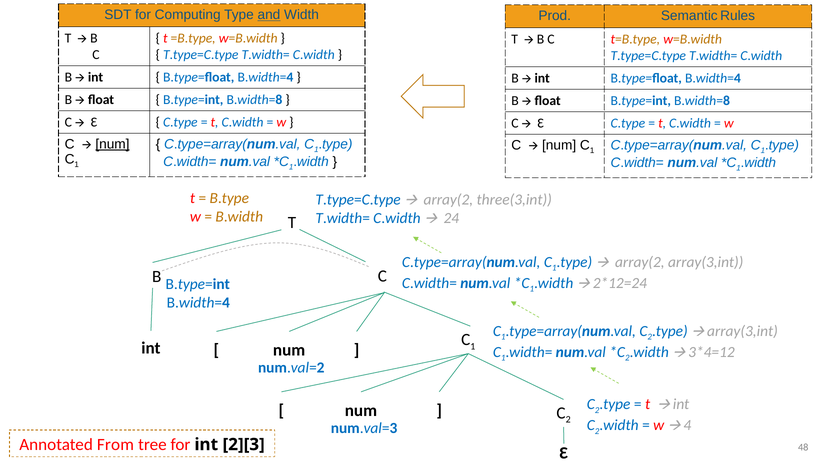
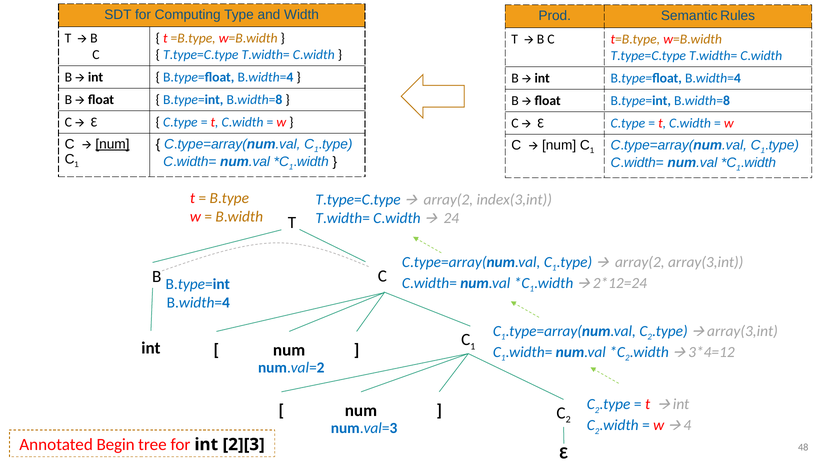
and underline: present -> none
three(3,int: three(3,int -> index(3,int
From: From -> Begin
